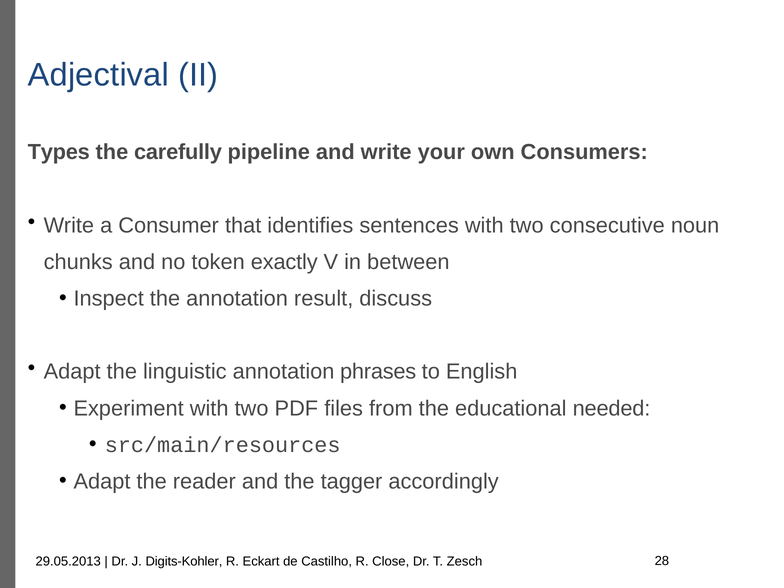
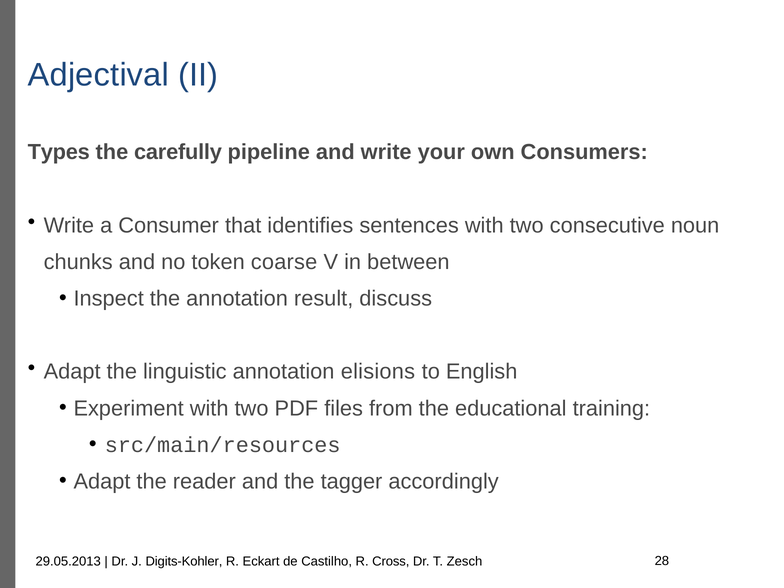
exactly: exactly -> coarse
phrases: phrases -> elisions
needed: needed -> training
Close: Close -> Cross
